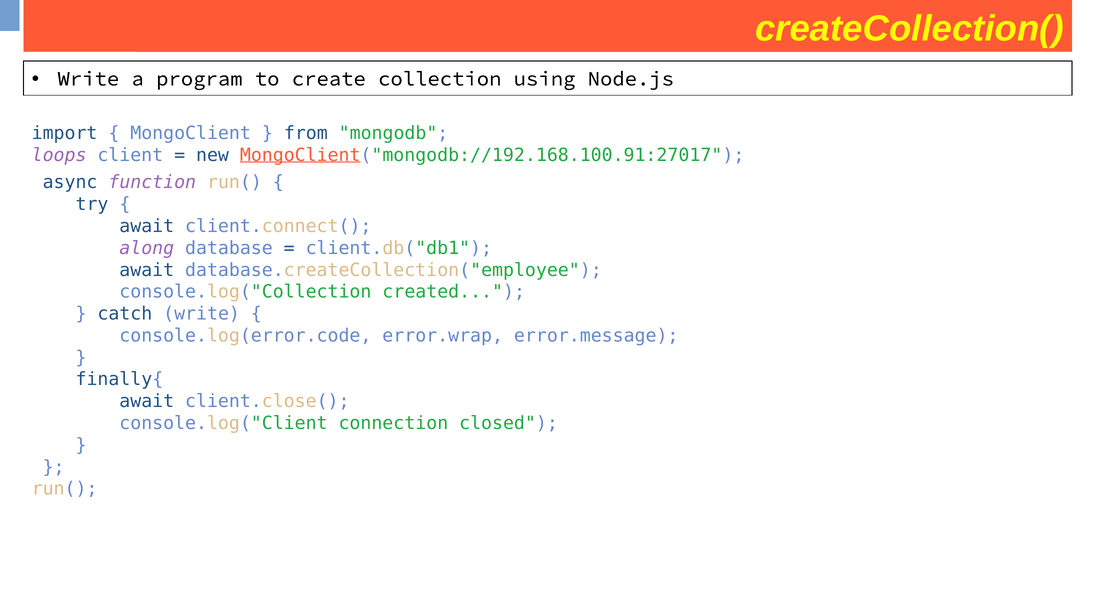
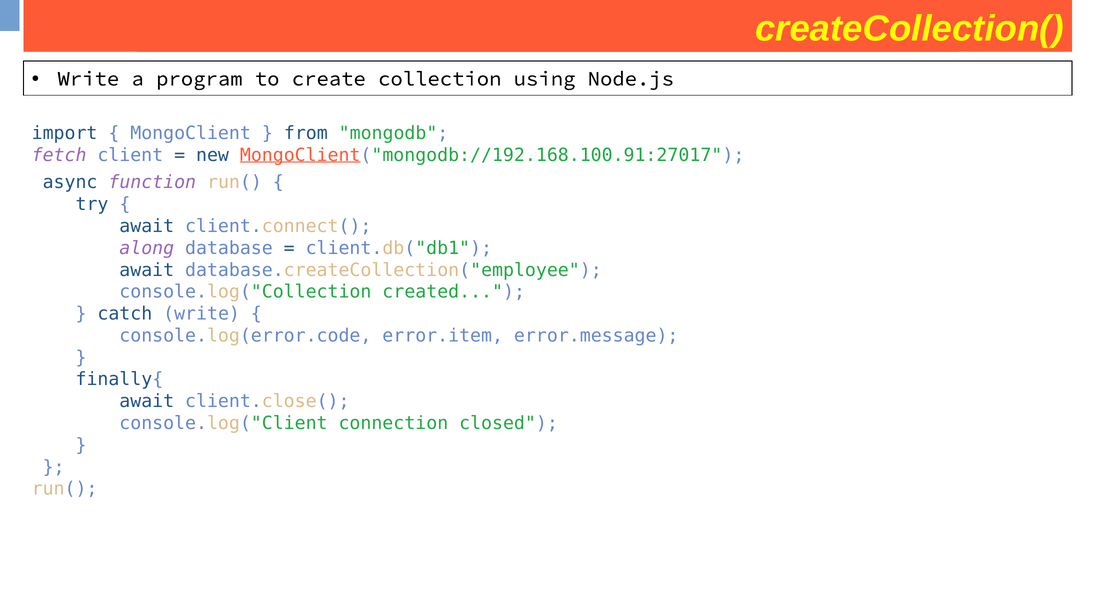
loops: loops -> fetch
error.wrap: error.wrap -> error.item
